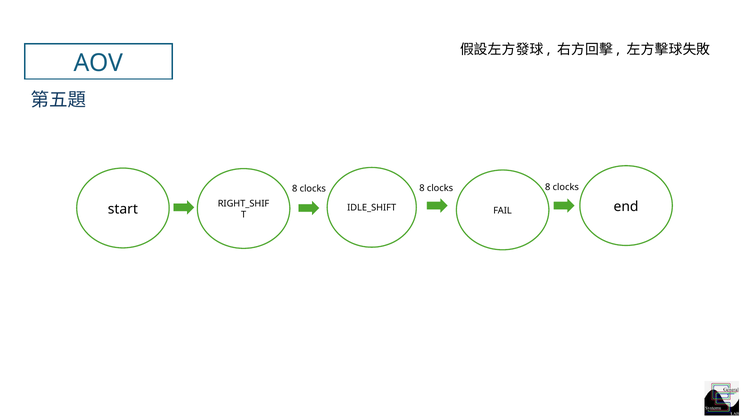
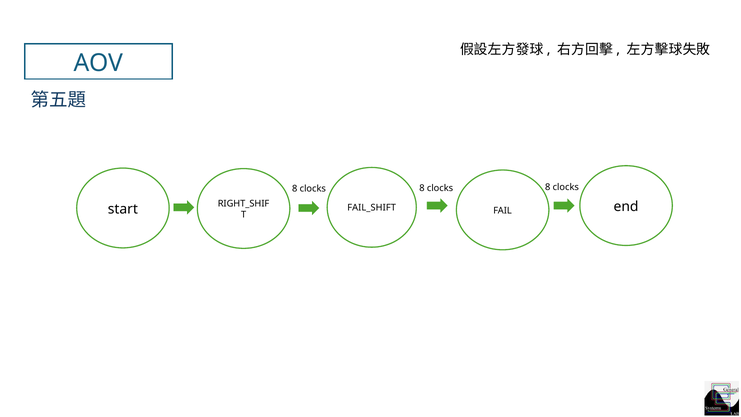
IDLE_SHIFT: IDLE_SHIFT -> FAIL_SHIFT
